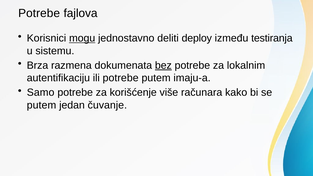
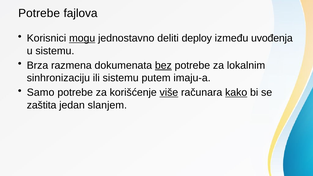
testiranja: testiranja -> uvođenja
autentifikaciju: autentifikaciju -> sinhronizaciju
ili potrebe: potrebe -> sistemu
više underline: none -> present
kako underline: none -> present
putem at (41, 105): putem -> zaštita
čuvanje: čuvanje -> slanjem
